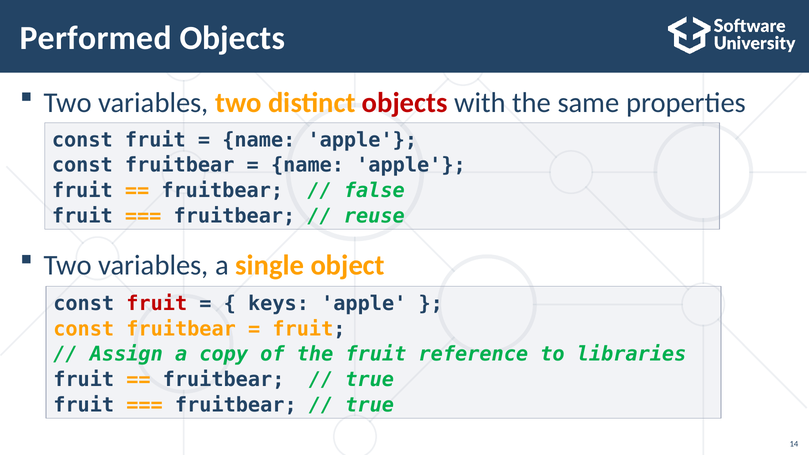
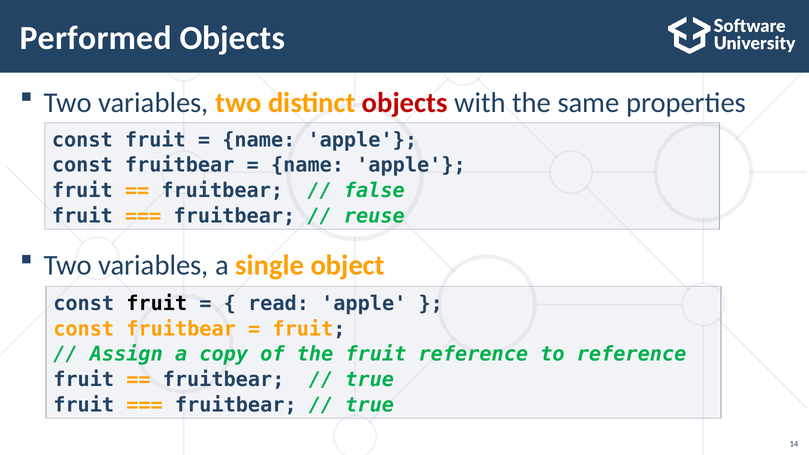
fruit at (157, 303) colour: red -> black
keys: keys -> read
to libraries: libraries -> reference
